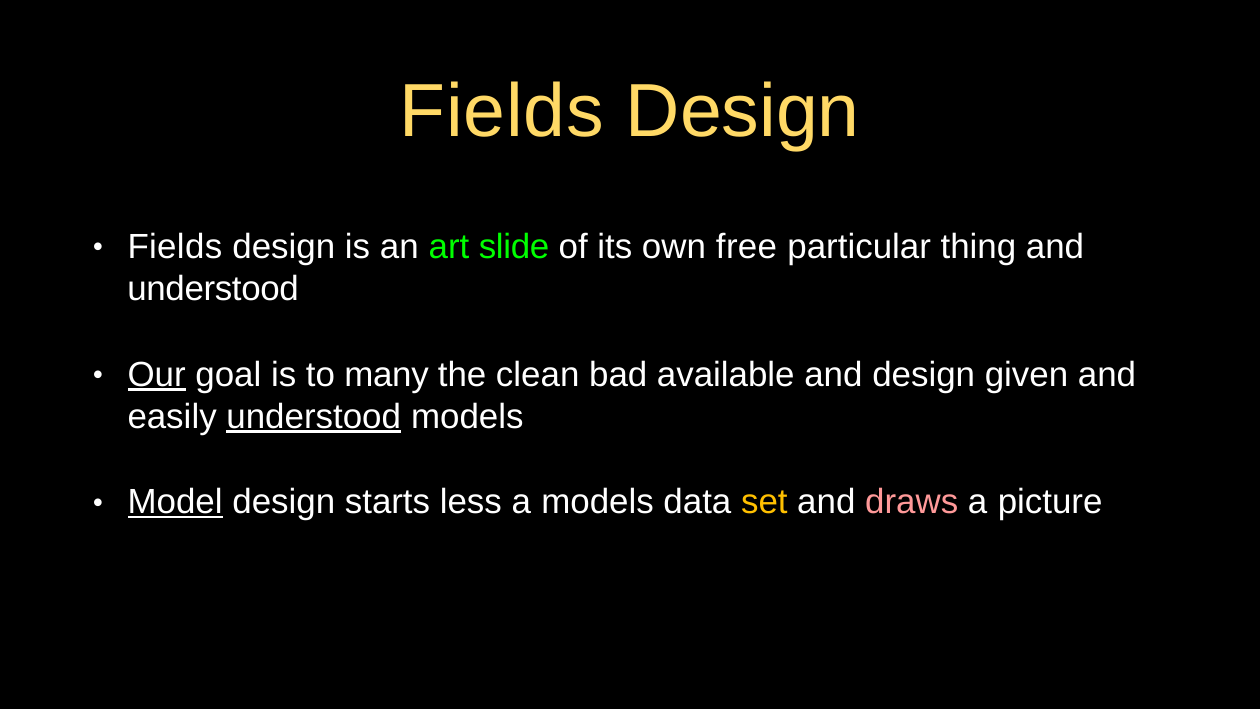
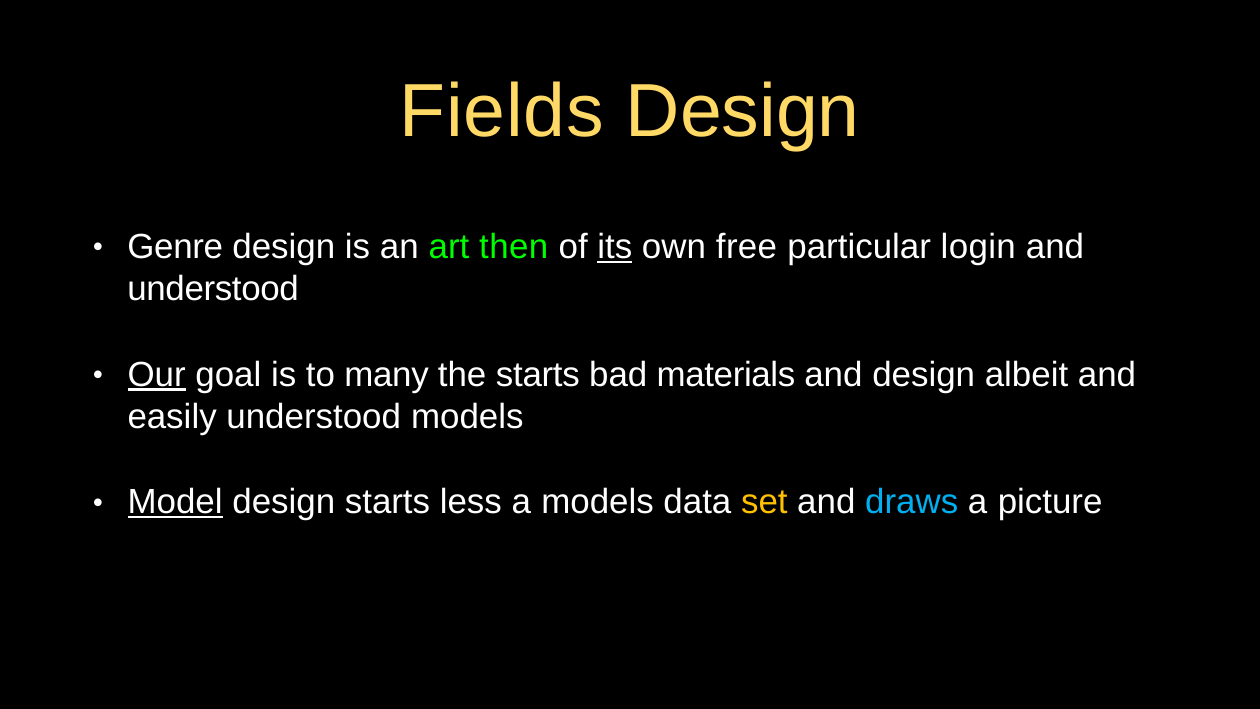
Fields at (175, 247): Fields -> Genre
slide: slide -> then
its underline: none -> present
thing: thing -> login
the clean: clean -> starts
available: available -> materials
given: given -> albeit
understood at (314, 416) underline: present -> none
draws colour: pink -> light blue
